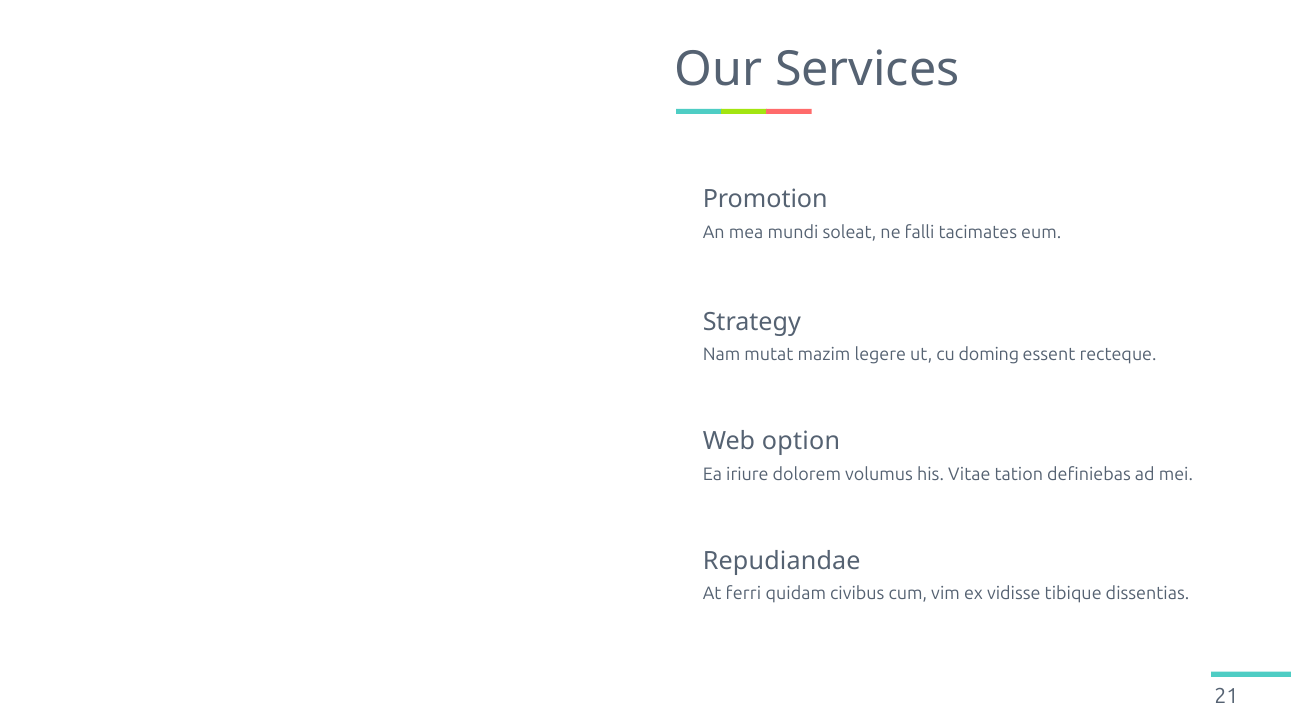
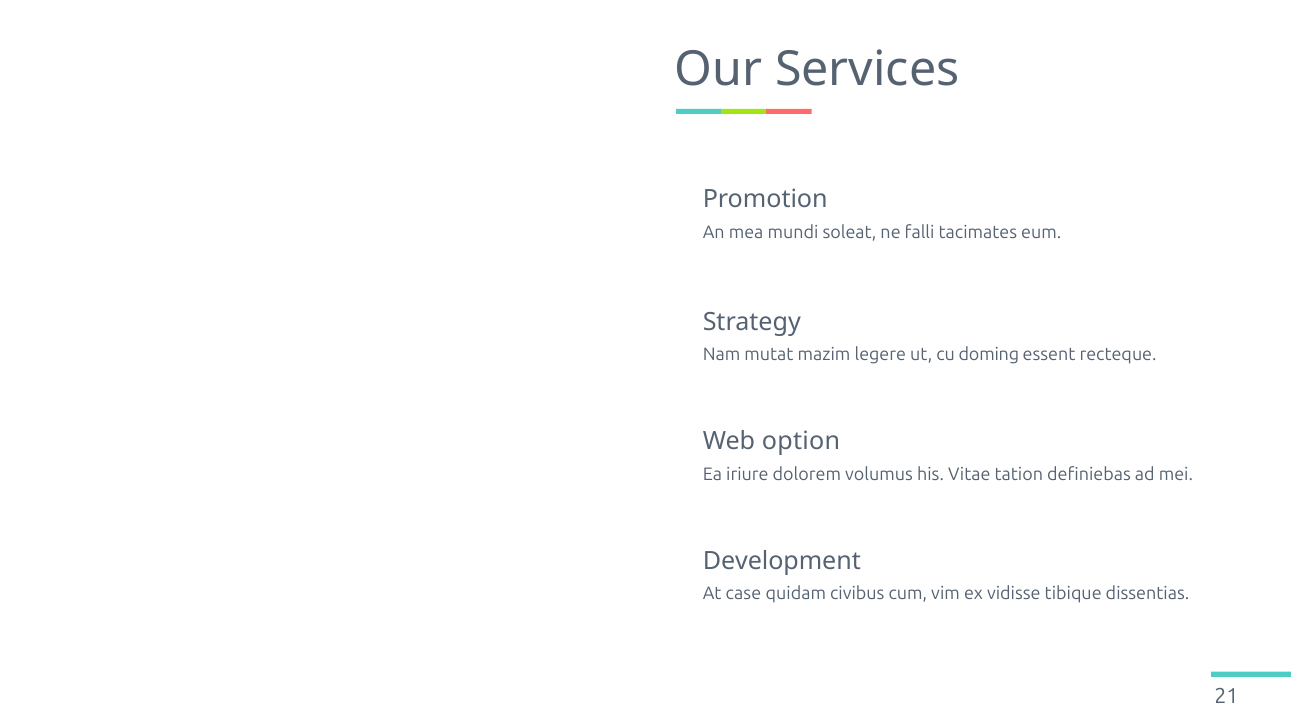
Repudiandae: Repudiandae -> Development
ferri: ferri -> case
